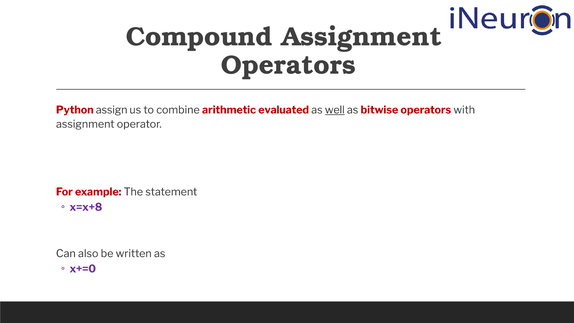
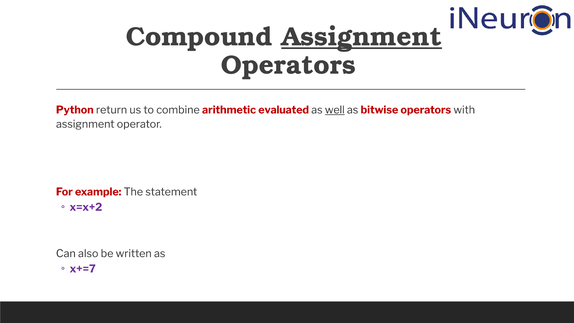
Assignment at (362, 37) underline: none -> present
assign: assign -> return
x=x+8: x=x+8 -> x=x+2
x+=0: x+=0 -> x+=7
